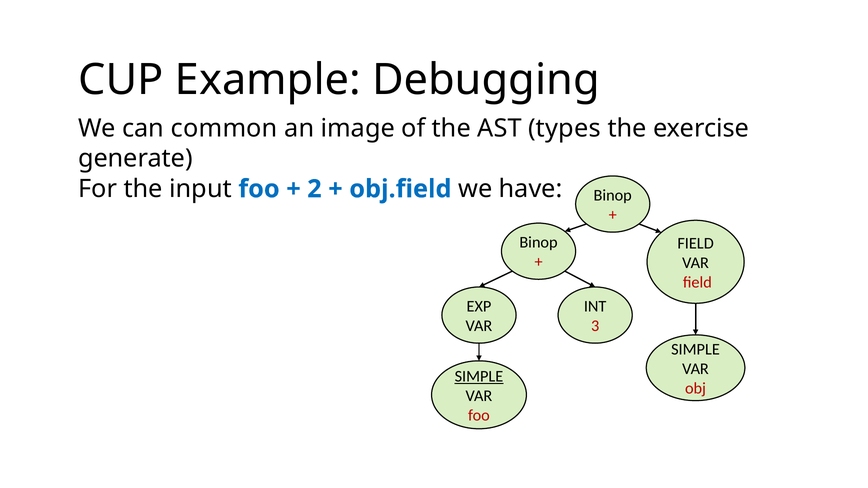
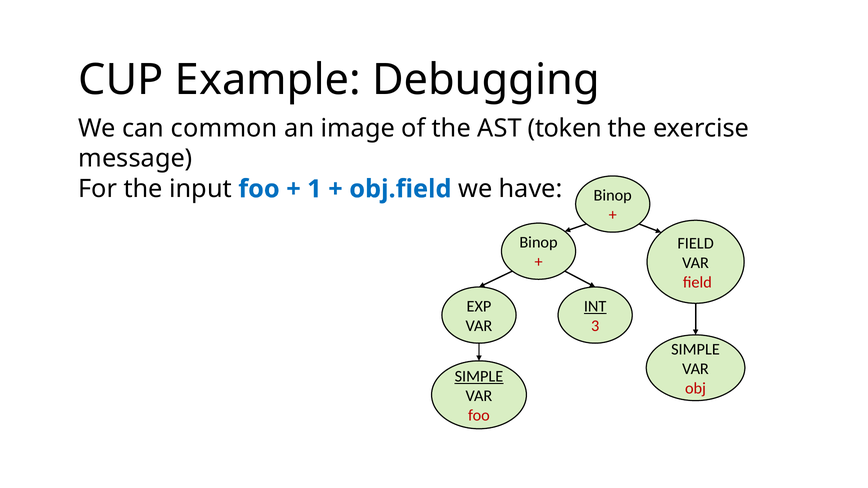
types: types -> token
generate: generate -> message
2: 2 -> 1
INT underline: none -> present
